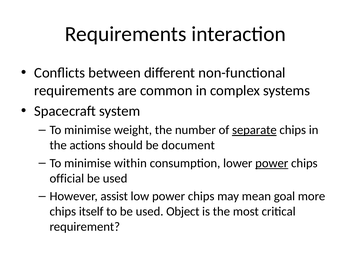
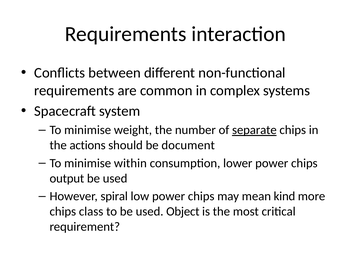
power at (272, 163) underline: present -> none
official: official -> output
assist: assist -> spiral
goal: goal -> kind
itself: itself -> class
